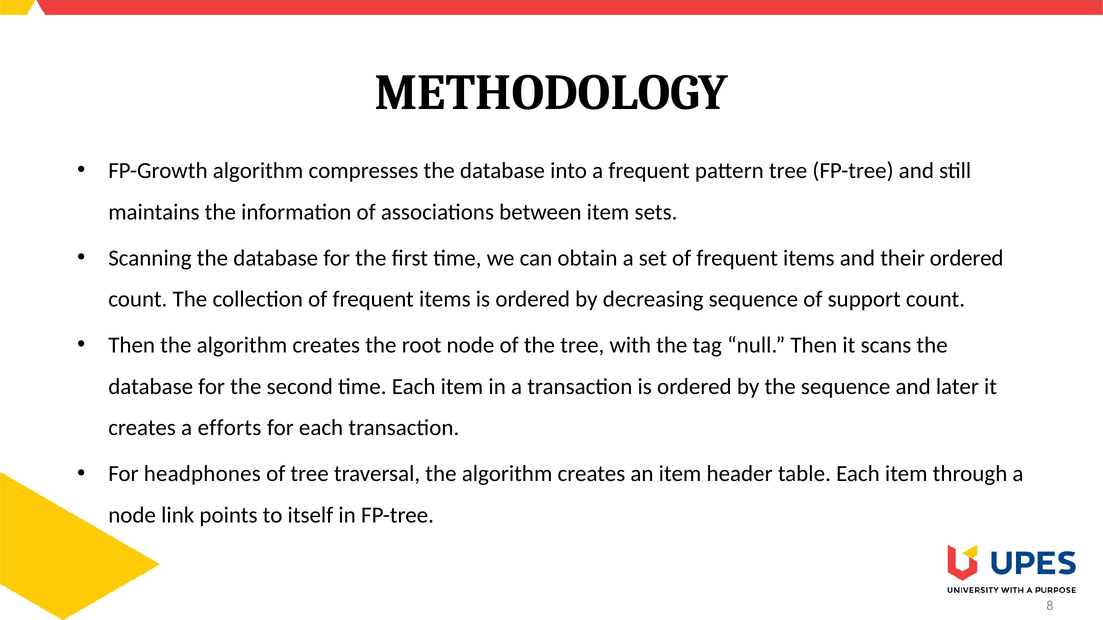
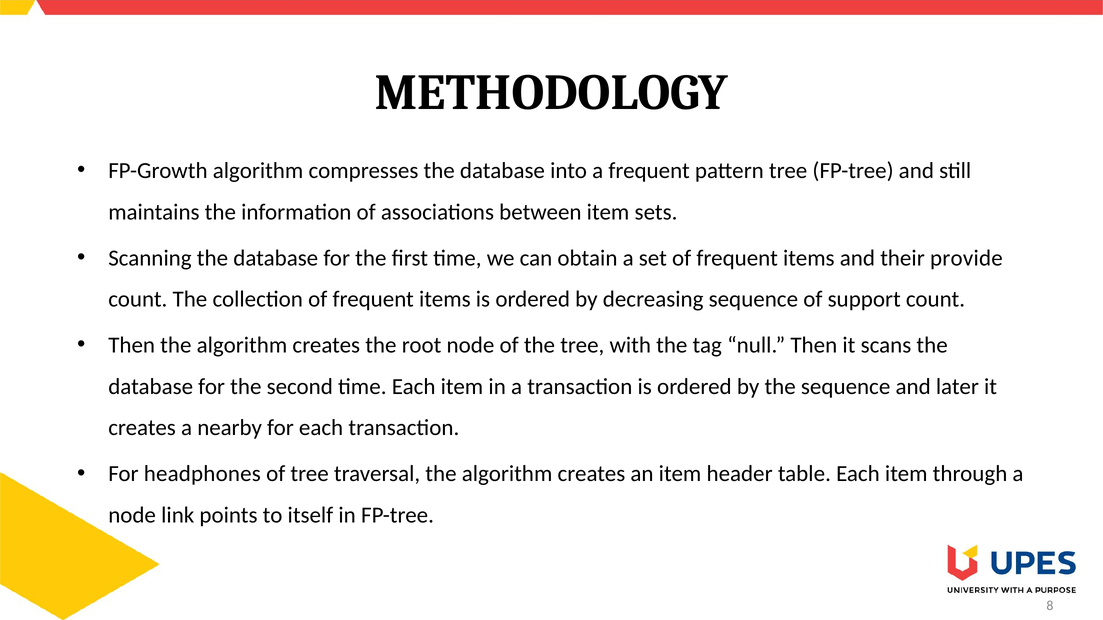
their ordered: ordered -> provide
efforts: efforts -> nearby
